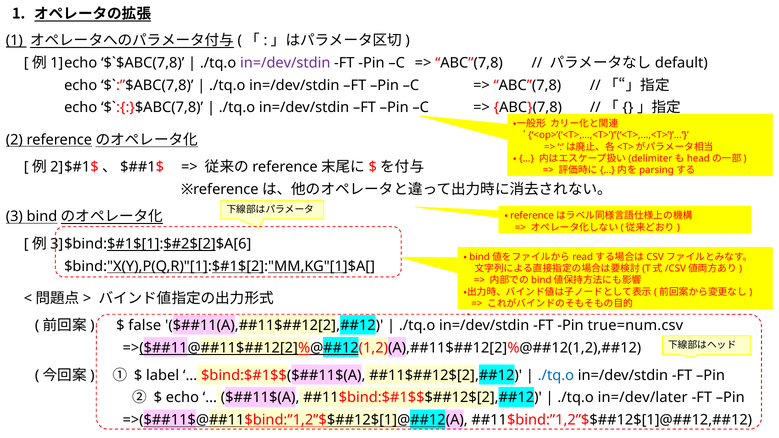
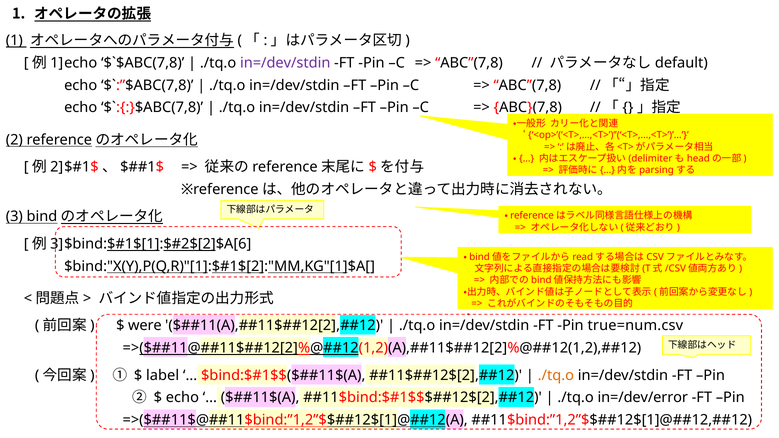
false: false -> were
./tq.o at (556, 375) colour: blue -> orange
in=/dev/later: in=/dev/later -> in=/dev/error
